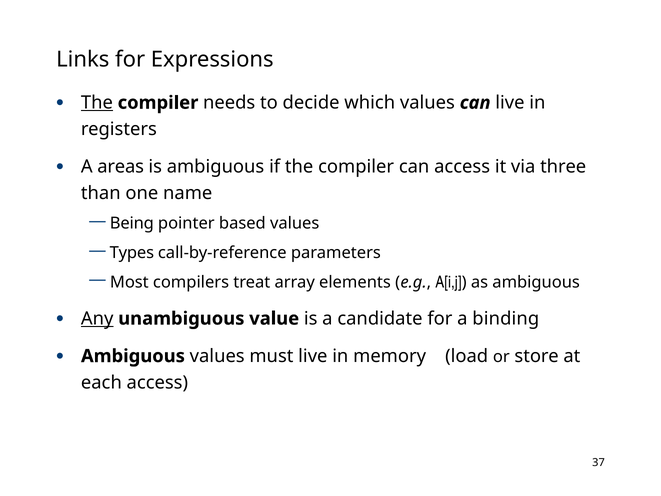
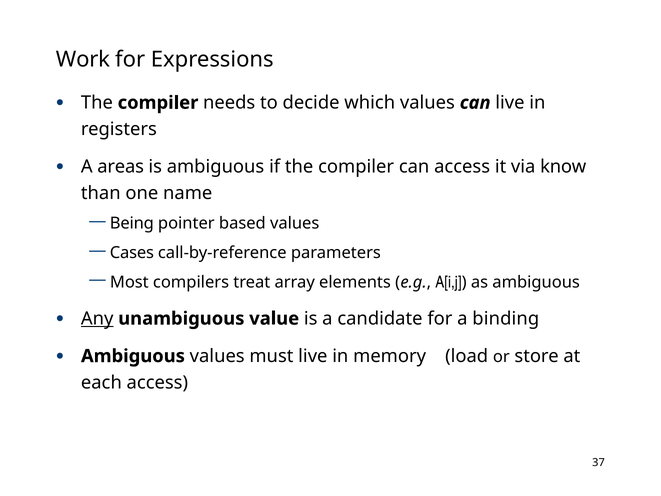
Links: Links -> Work
The at (97, 103) underline: present -> none
three: three -> know
Types: Types -> Cases
